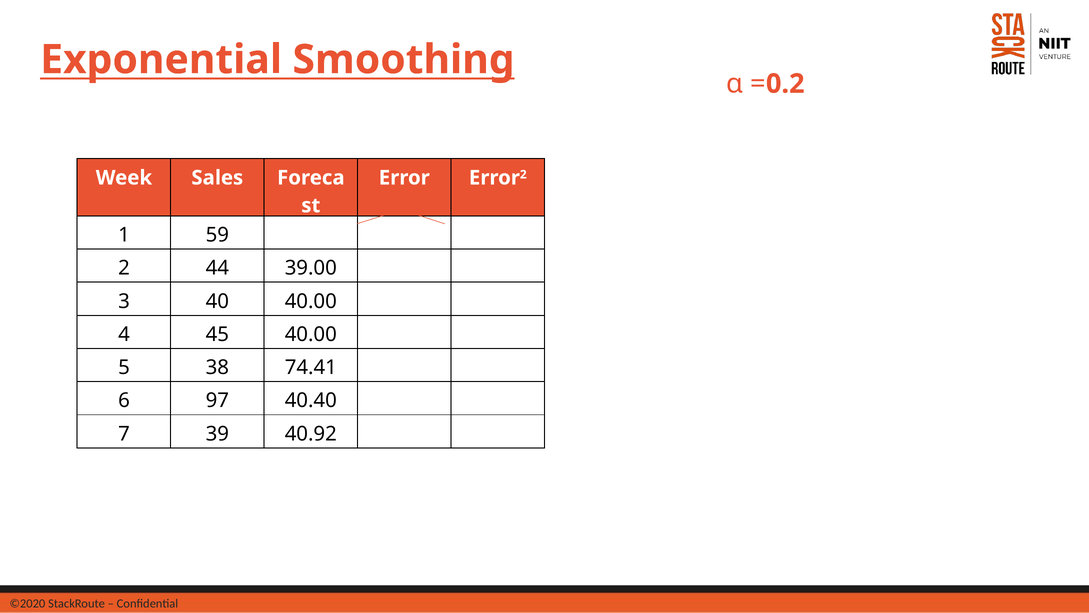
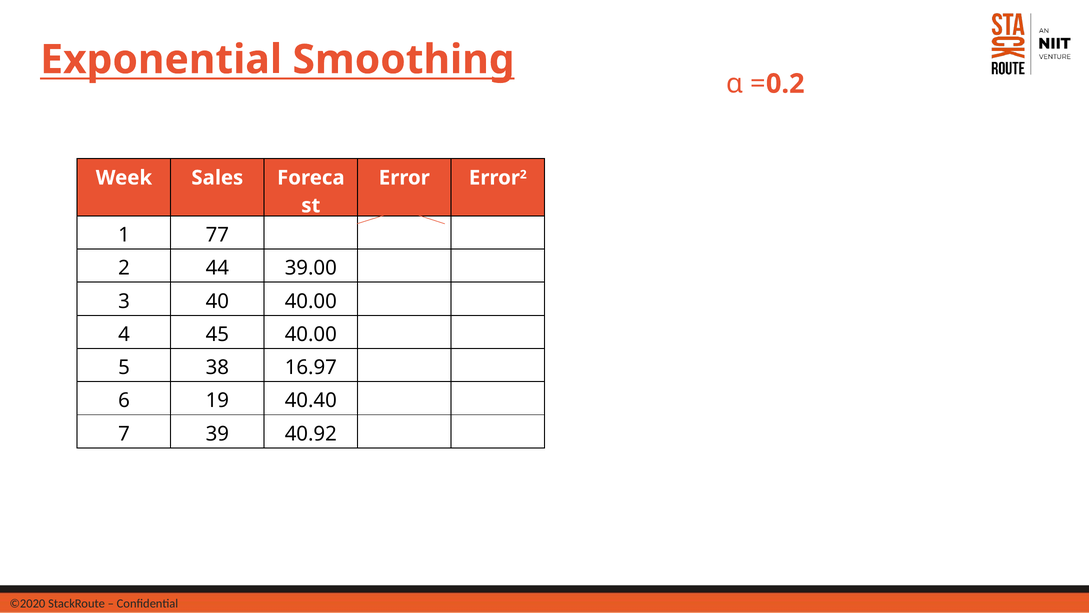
59: 59 -> 77
74.41: 74.41 -> 16.97
97: 97 -> 19
